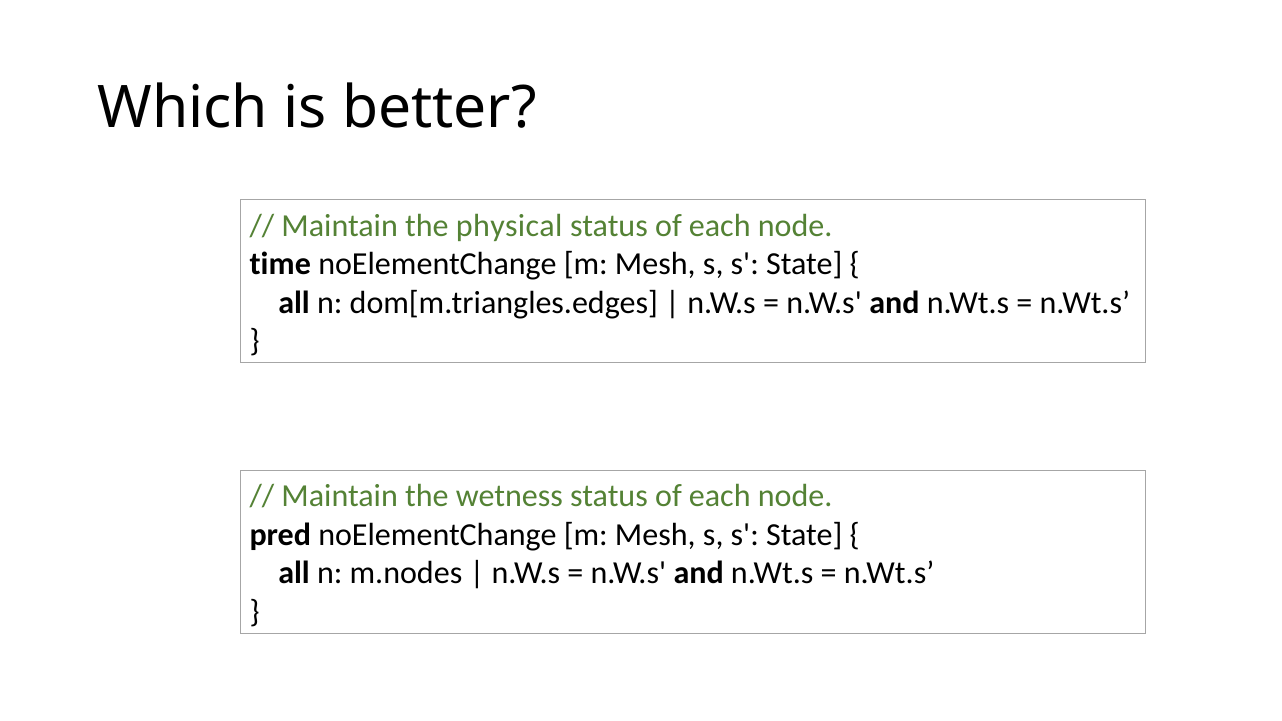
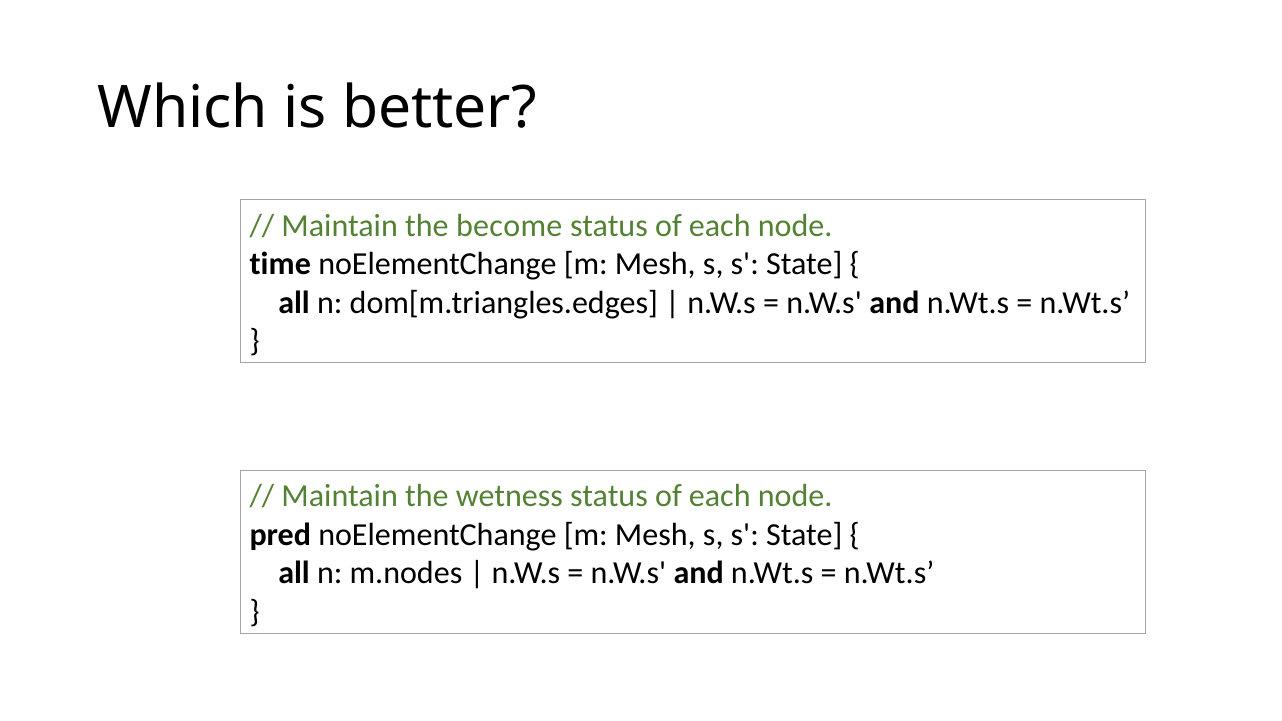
physical: physical -> become
